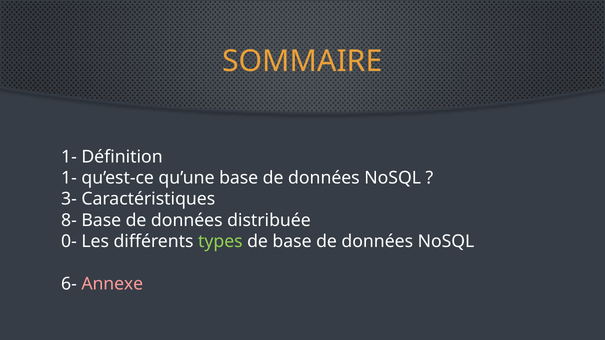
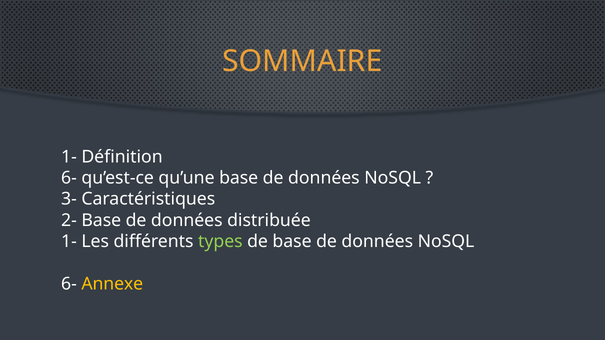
1- at (69, 178): 1- -> 6-
8-: 8- -> 2-
0- at (69, 242): 0- -> 1-
Annexe colour: pink -> yellow
